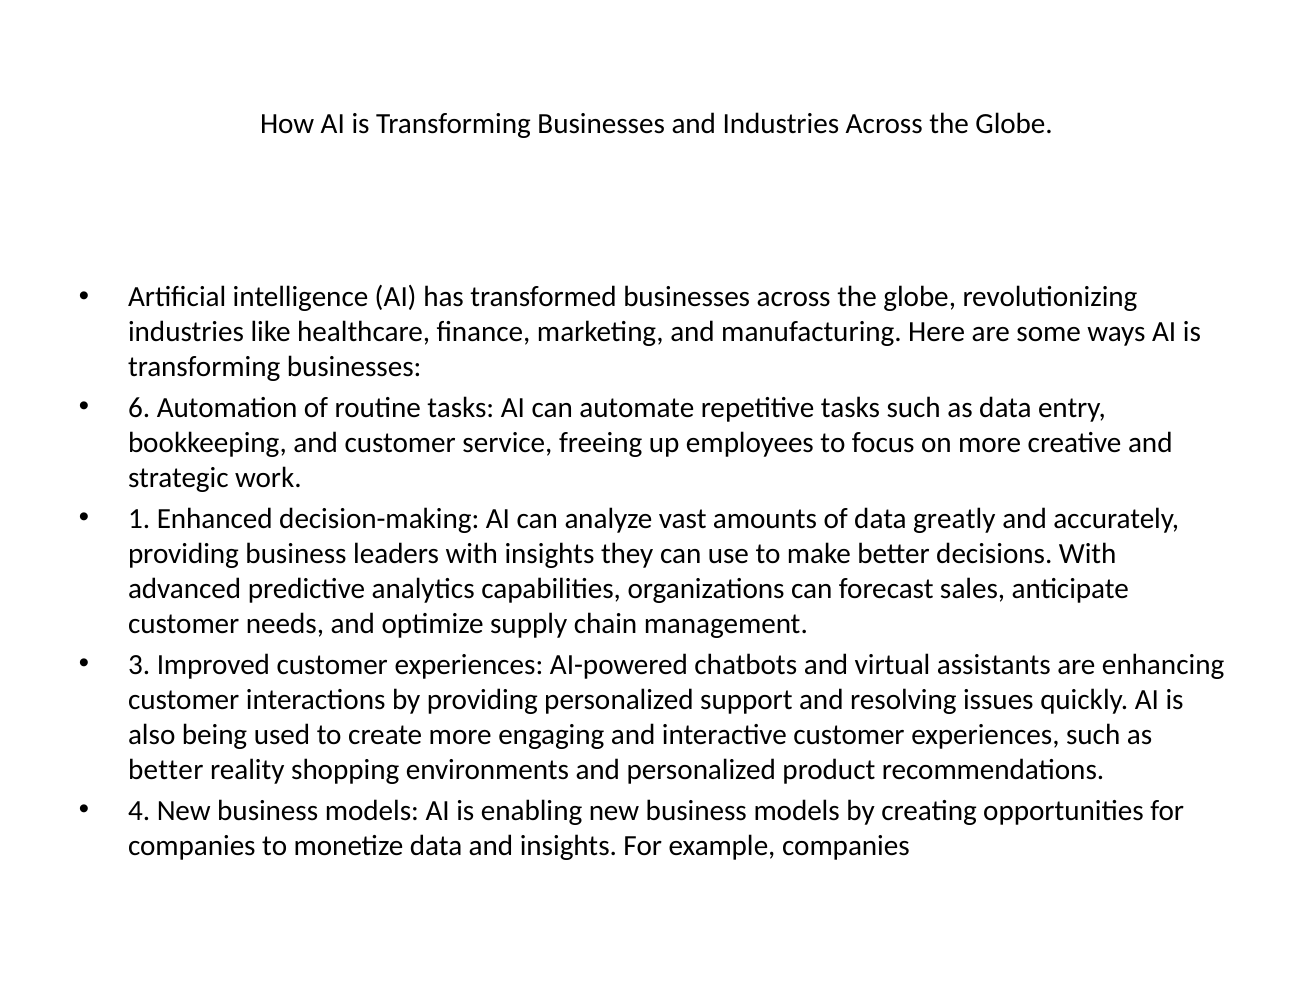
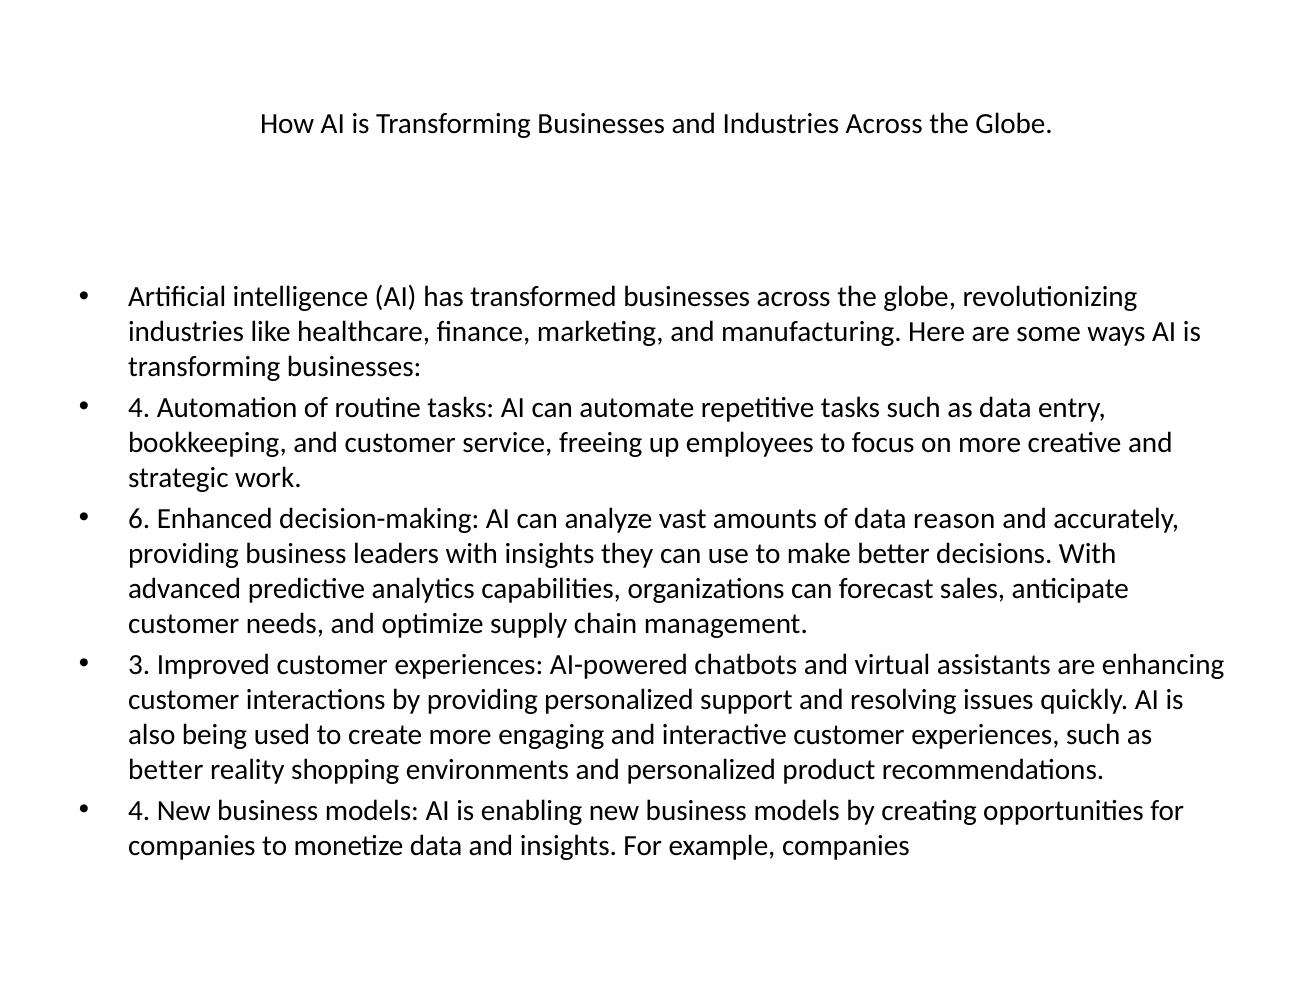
6 at (139, 408): 6 -> 4
1: 1 -> 6
greatly: greatly -> reason
